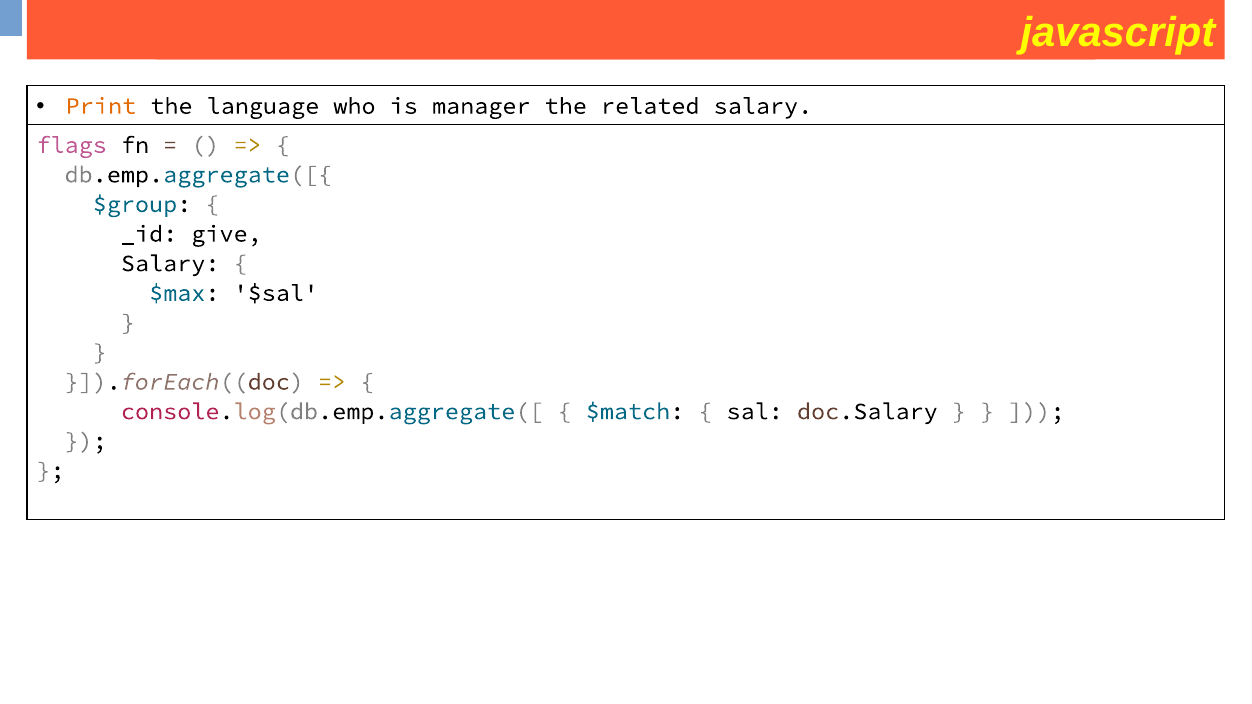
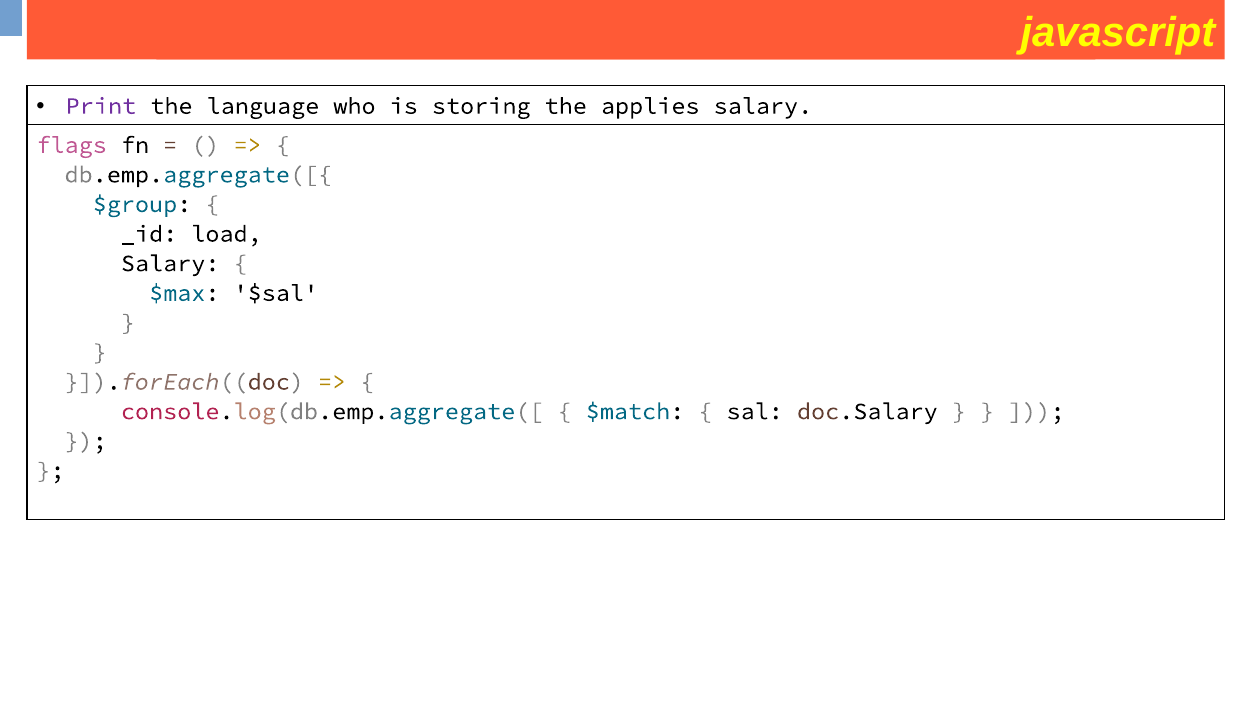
Print colour: orange -> purple
manager: manager -> storing
related: related -> applies
give: give -> load
